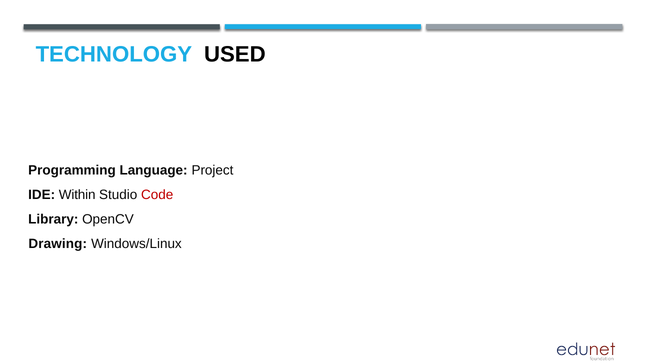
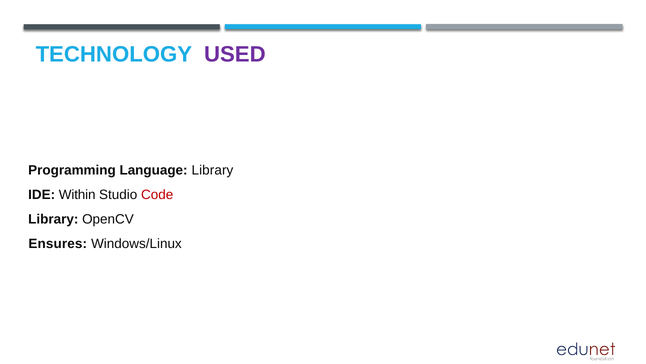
USED colour: black -> purple
Language Project: Project -> Library
Drawing: Drawing -> Ensures
